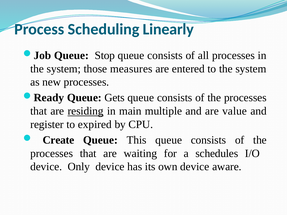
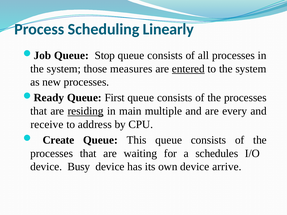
entered underline: none -> present
Gets: Gets -> First
value: value -> every
register: register -> receive
expired: expired -> address
Only: Only -> Busy
aware: aware -> arrive
